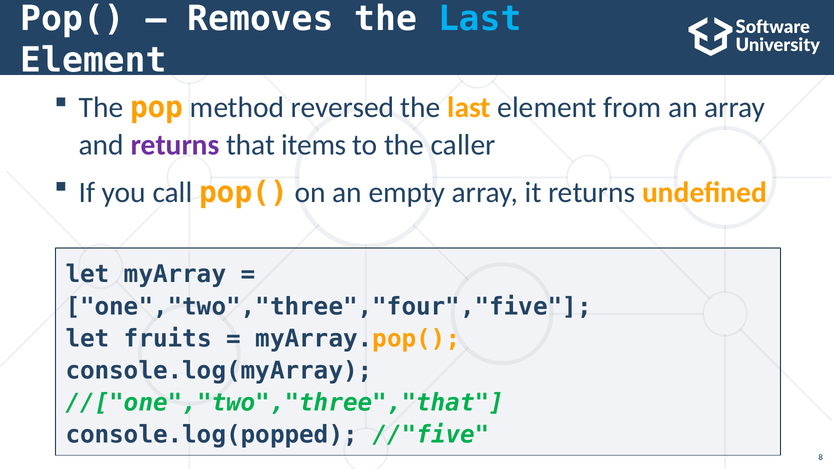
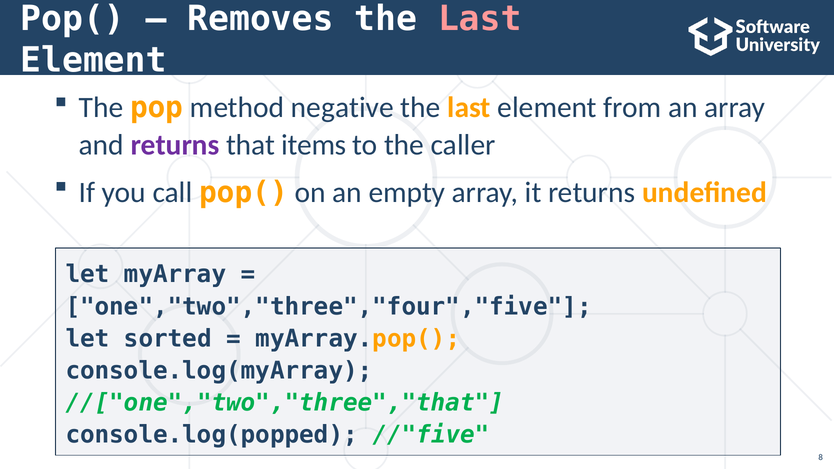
Last at (480, 19) colour: light blue -> pink
reversed: reversed -> negative
fruits: fruits -> sorted
